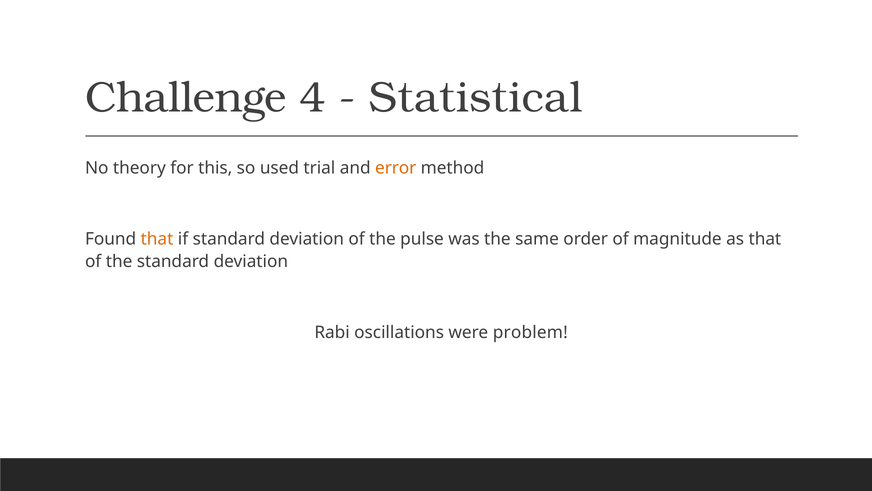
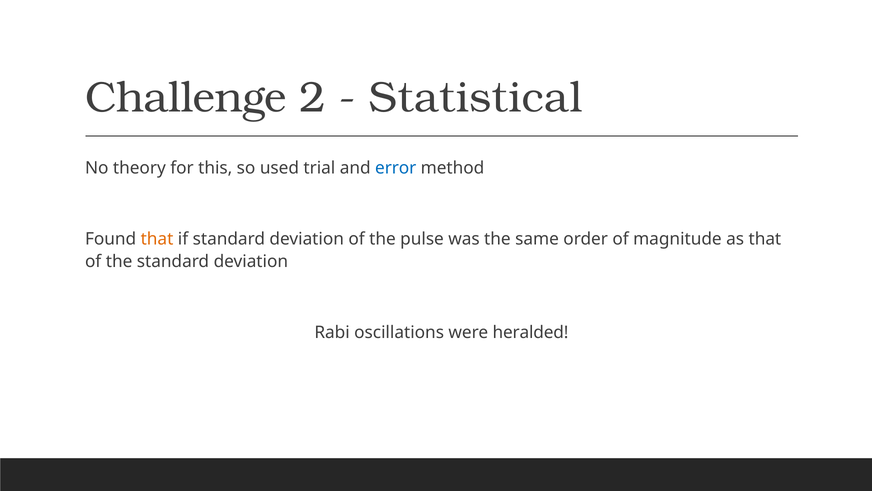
4: 4 -> 2
error colour: orange -> blue
problem: problem -> heralded
